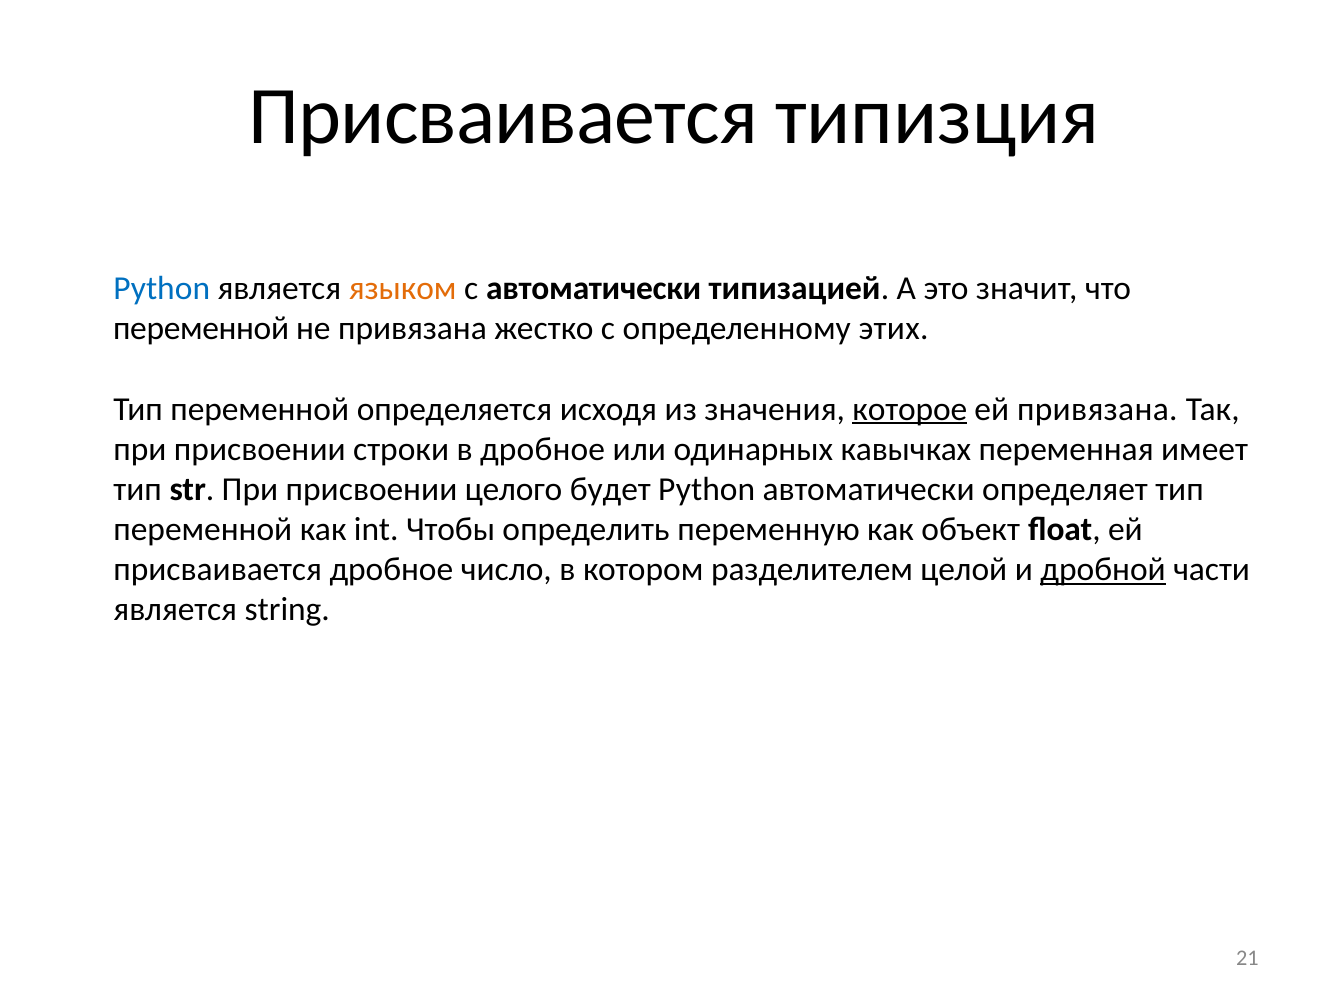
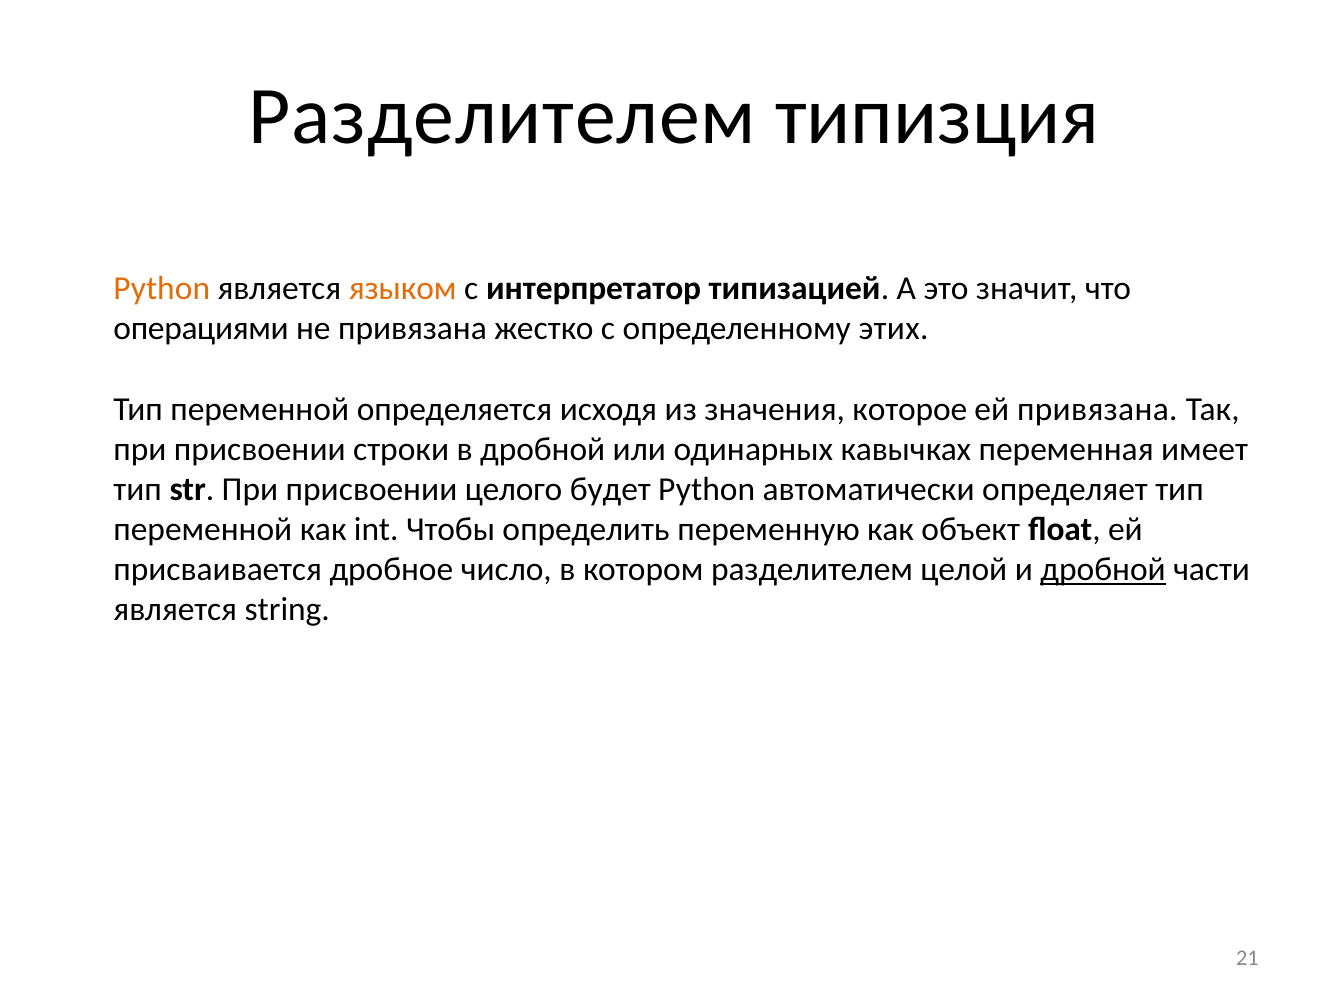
Присваивается at (503, 117): Присваивается -> Разделителем
Python at (162, 289) colour: blue -> orange
с автоматически: автоматически -> интерпретатор
переменной at (201, 329): переменной -> операциями
которое underline: present -> none
в дробное: дробное -> дробной
